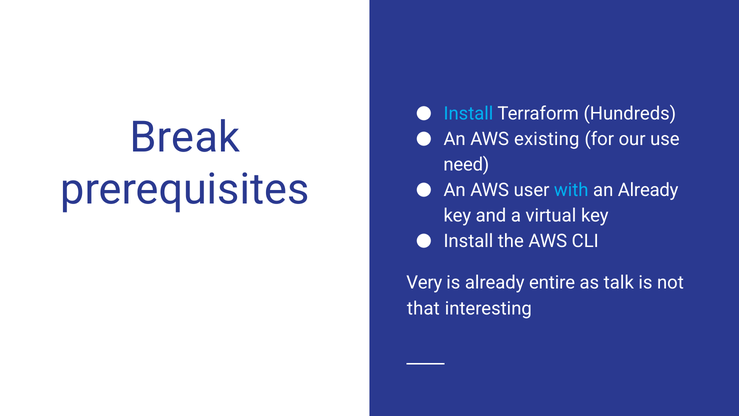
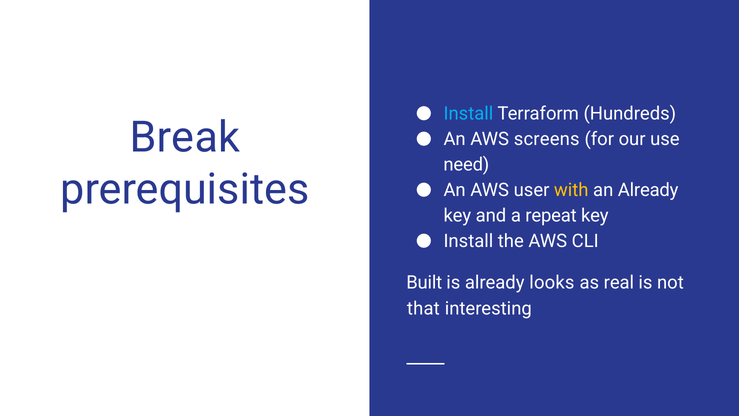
existing: existing -> screens
with colour: light blue -> yellow
virtual: virtual -> repeat
Very: Very -> Built
entire: entire -> looks
talk: talk -> real
